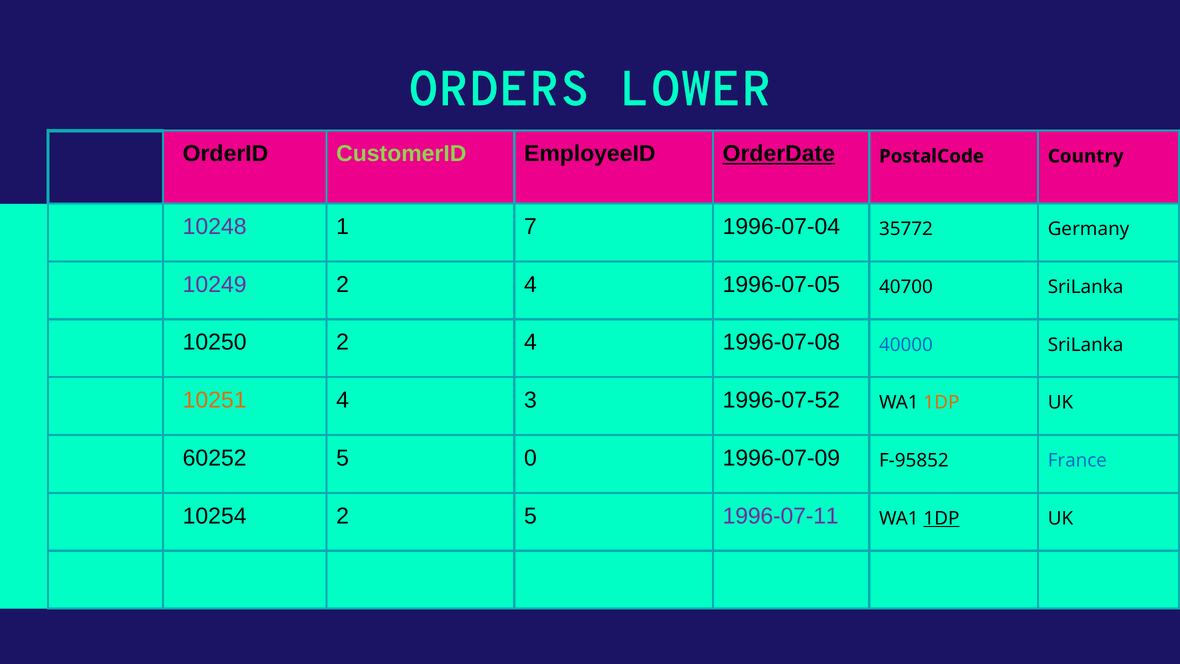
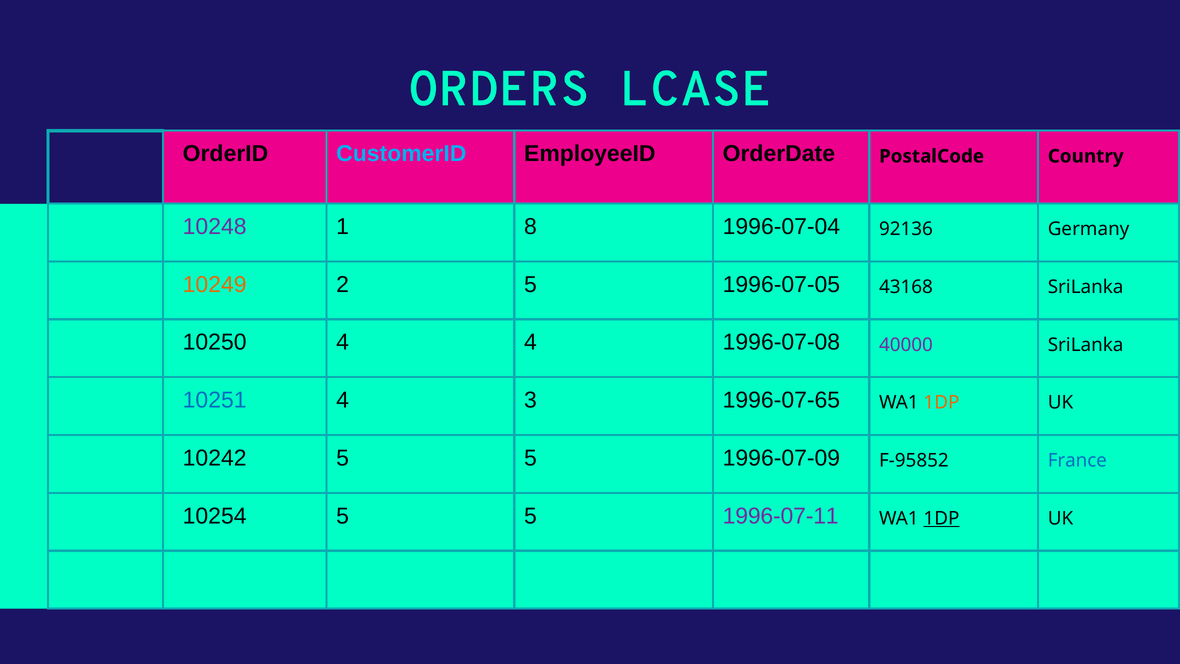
LOWER: LOWER -> LCASE
CustomerID colour: light green -> light blue
OrderDate underline: present -> none
7: 7 -> 8
35772: 35772 -> 92136
10249 colour: purple -> orange
4 at (530, 284): 4 -> 5
40700: 40700 -> 43168
10250 2: 2 -> 4
40000 colour: blue -> purple
10251 colour: orange -> blue
1996-07-52: 1996-07-52 -> 1996-07-65
60252: 60252 -> 10242
0 at (530, 458): 0 -> 5
10254 2: 2 -> 5
